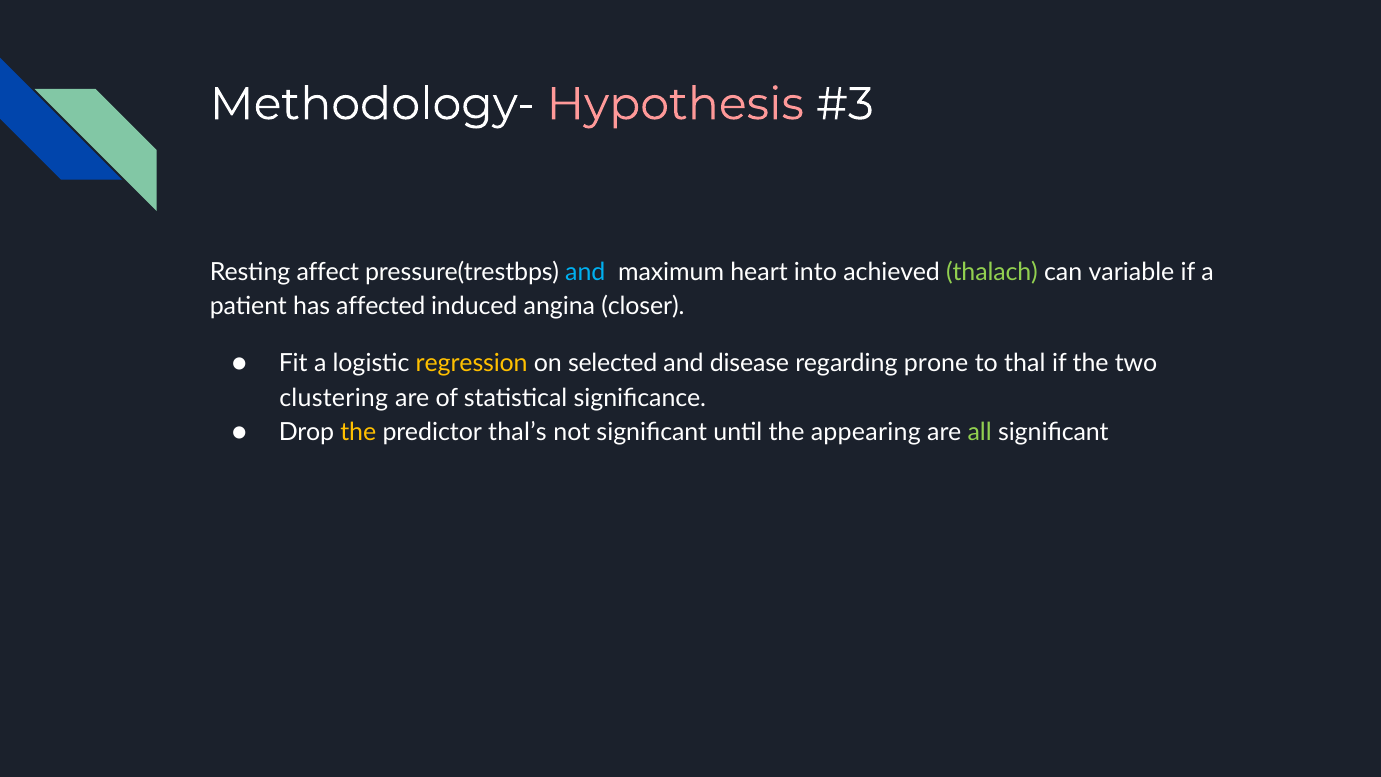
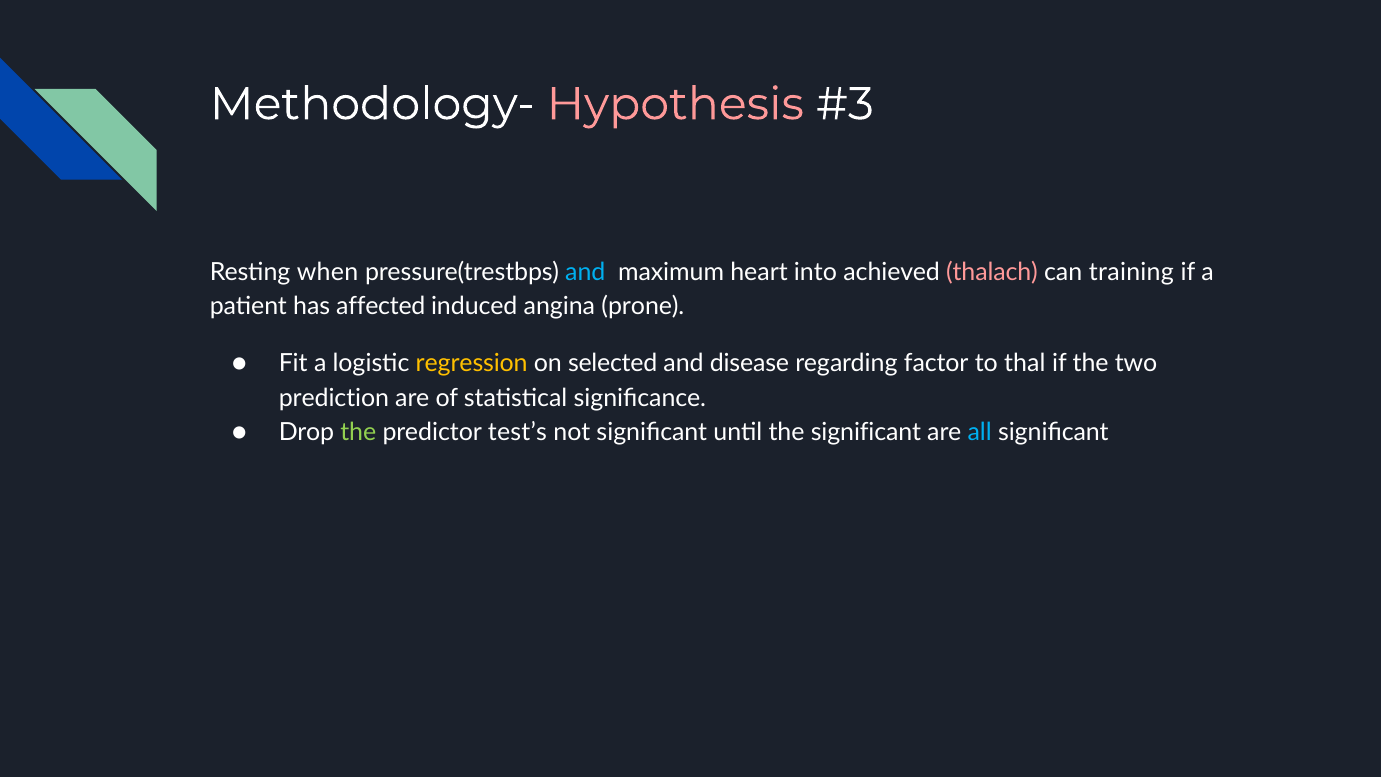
affect: affect -> when
thalach colour: light green -> pink
variable: variable -> training
closer: closer -> prone
prone: prone -> factor
clustering: clustering -> prediction
the at (358, 432) colour: yellow -> light green
thal’s: thal’s -> test’s
the appearing: appearing -> significant
all colour: light green -> light blue
